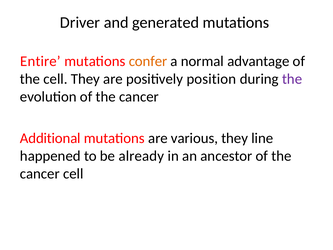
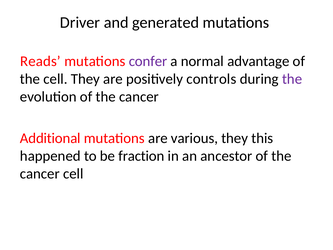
Entire: Entire -> Reads
confer colour: orange -> purple
position: position -> controls
line: line -> this
already: already -> fraction
